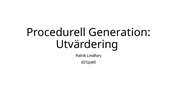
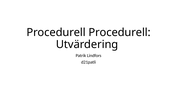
Procedurell Generation: Generation -> Procedurell
